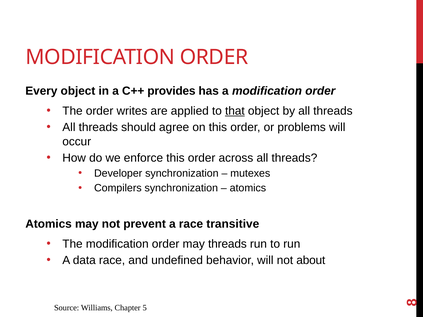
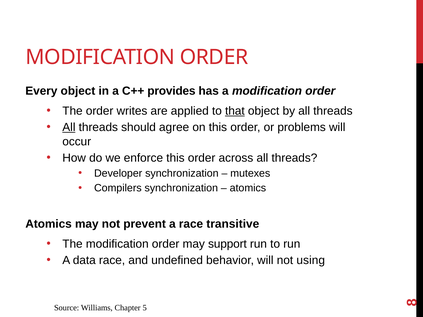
All at (69, 127) underline: none -> present
may threads: threads -> support
about: about -> using
